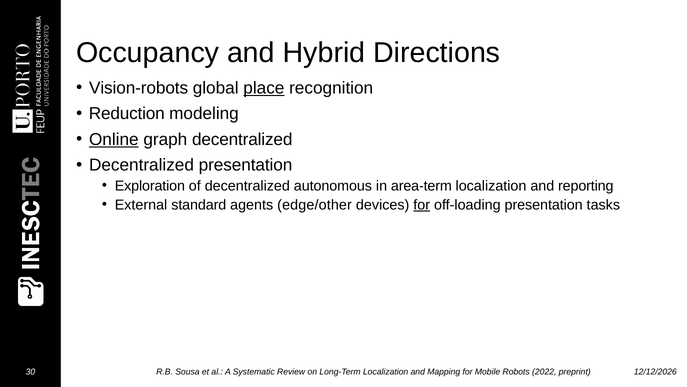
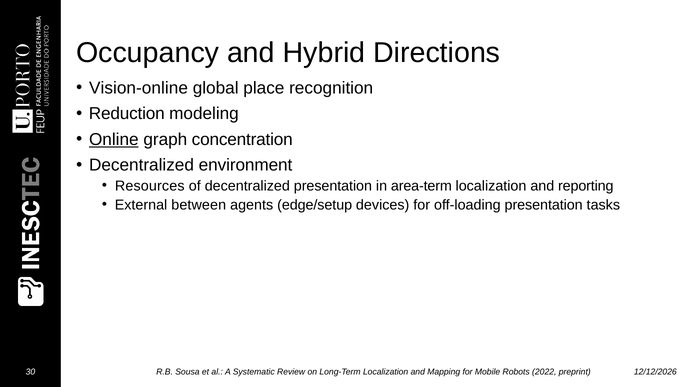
Vision-robots: Vision-robots -> Vision-online
place underline: present -> none
graph decentralized: decentralized -> concentration
Decentralized presentation: presentation -> environment
Exploration: Exploration -> Resources
decentralized autonomous: autonomous -> presentation
standard: standard -> between
edge/other: edge/other -> edge/setup
for at (422, 205) underline: present -> none
